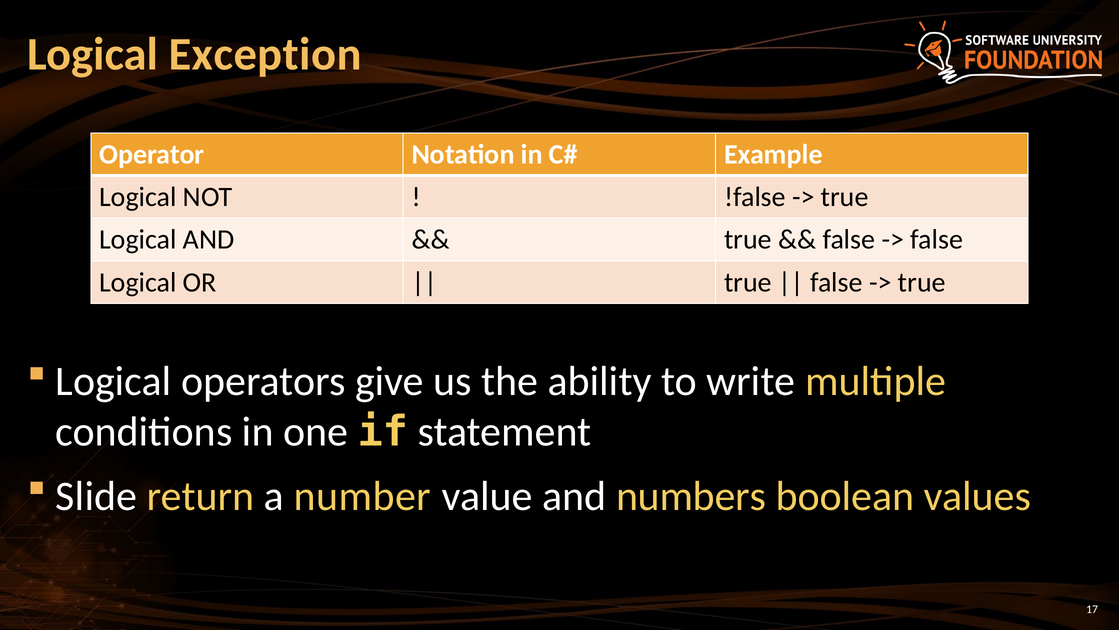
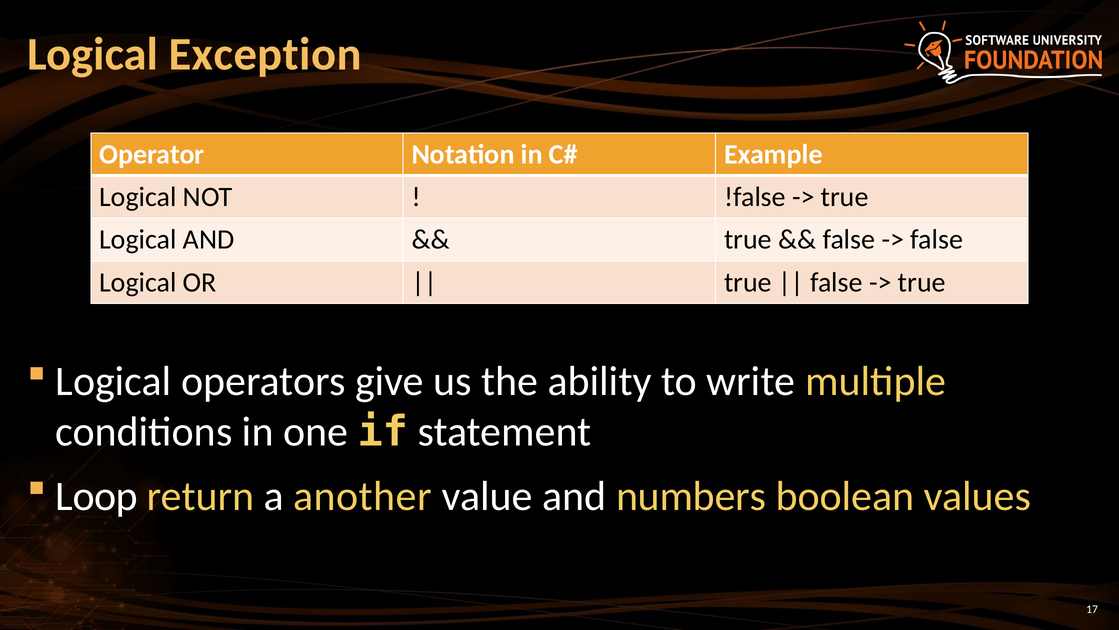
Slide: Slide -> Loop
number: number -> another
